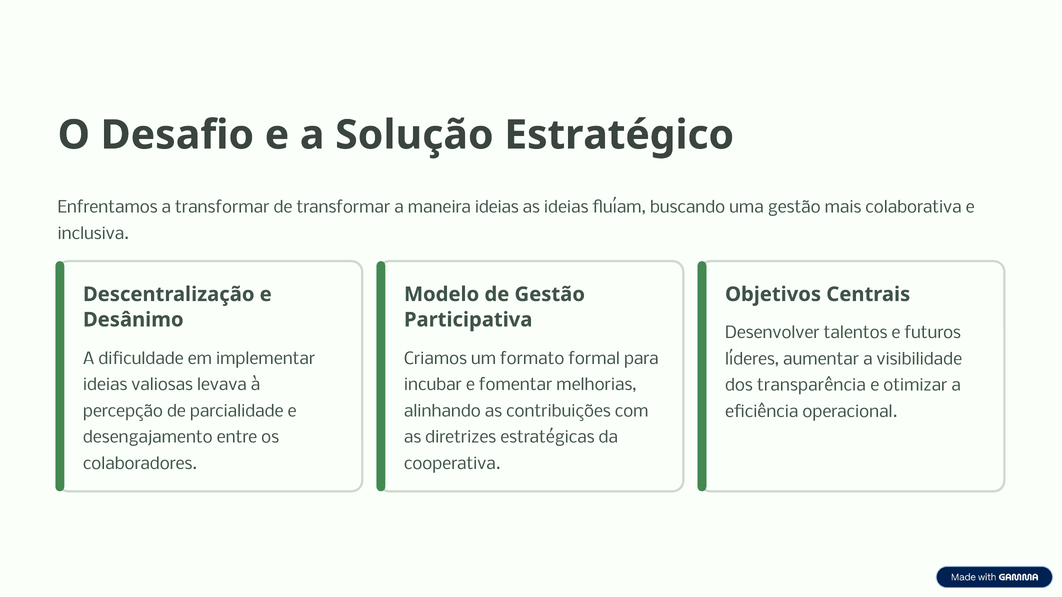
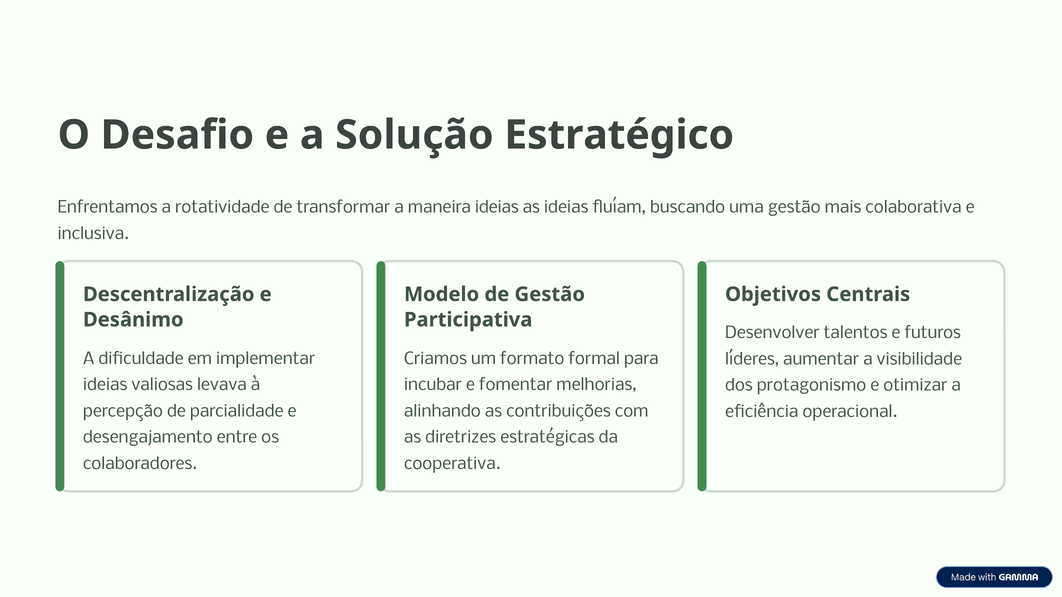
a transformar: transformar -> rotatividade
transparência: transparência -> protagonismo
